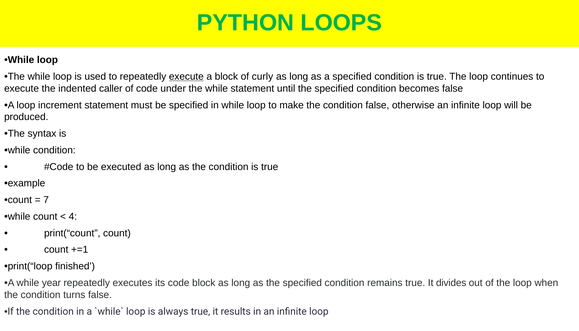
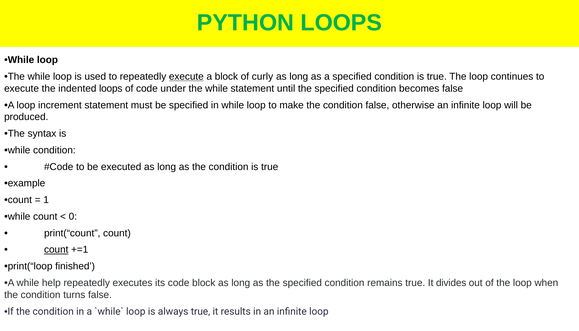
indented caller: caller -> loops
7: 7 -> 1
4: 4 -> 0
count at (56, 250) underline: none -> present
year: year -> help
